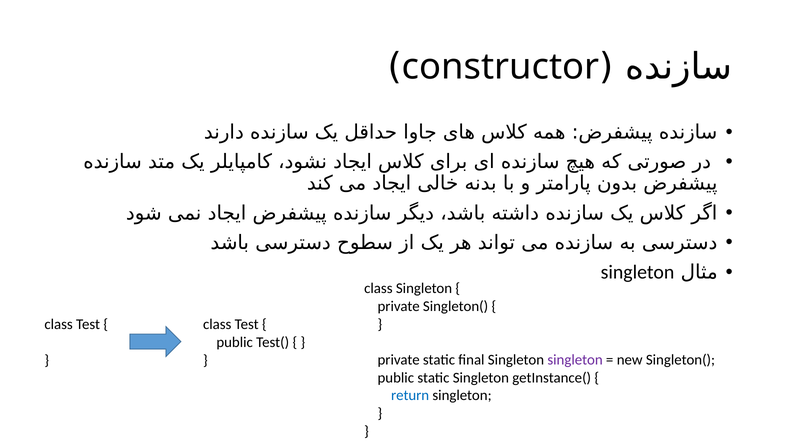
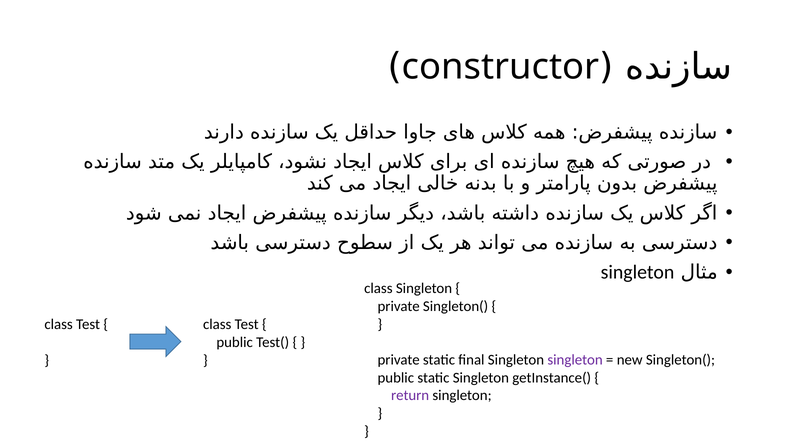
return colour: blue -> purple
